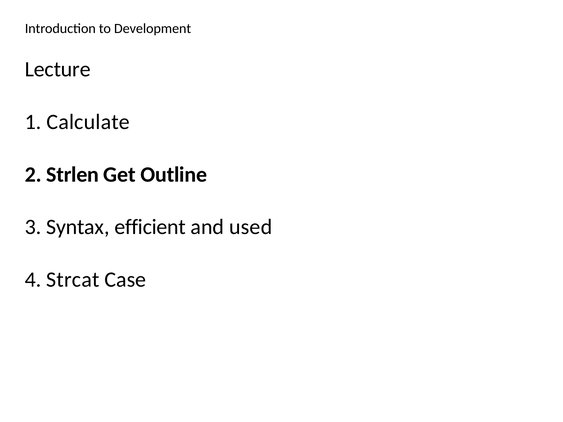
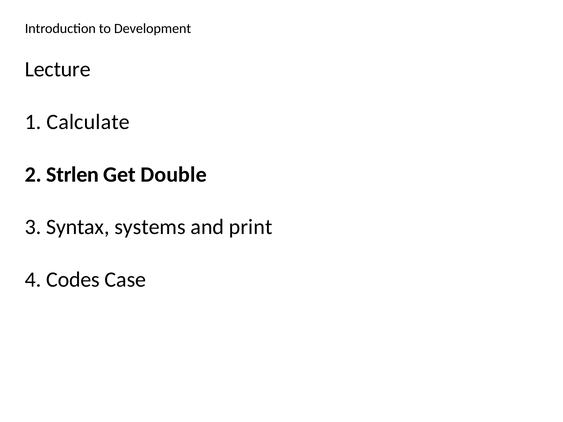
Outline: Outline -> Double
efficient: efficient -> systems
used: used -> print
Strcat: Strcat -> Codes
